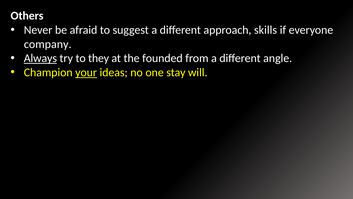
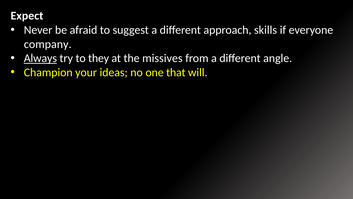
Others: Others -> Expect
founded: founded -> missives
your underline: present -> none
stay: stay -> that
